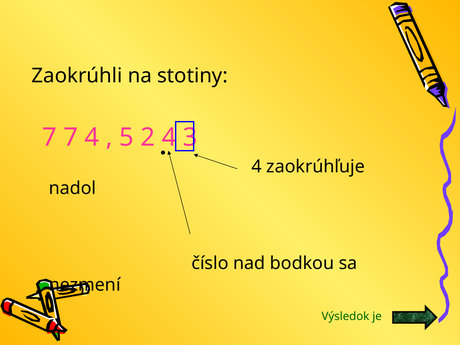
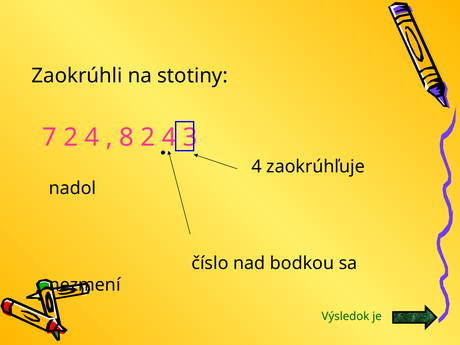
7 7: 7 -> 2
5: 5 -> 8
